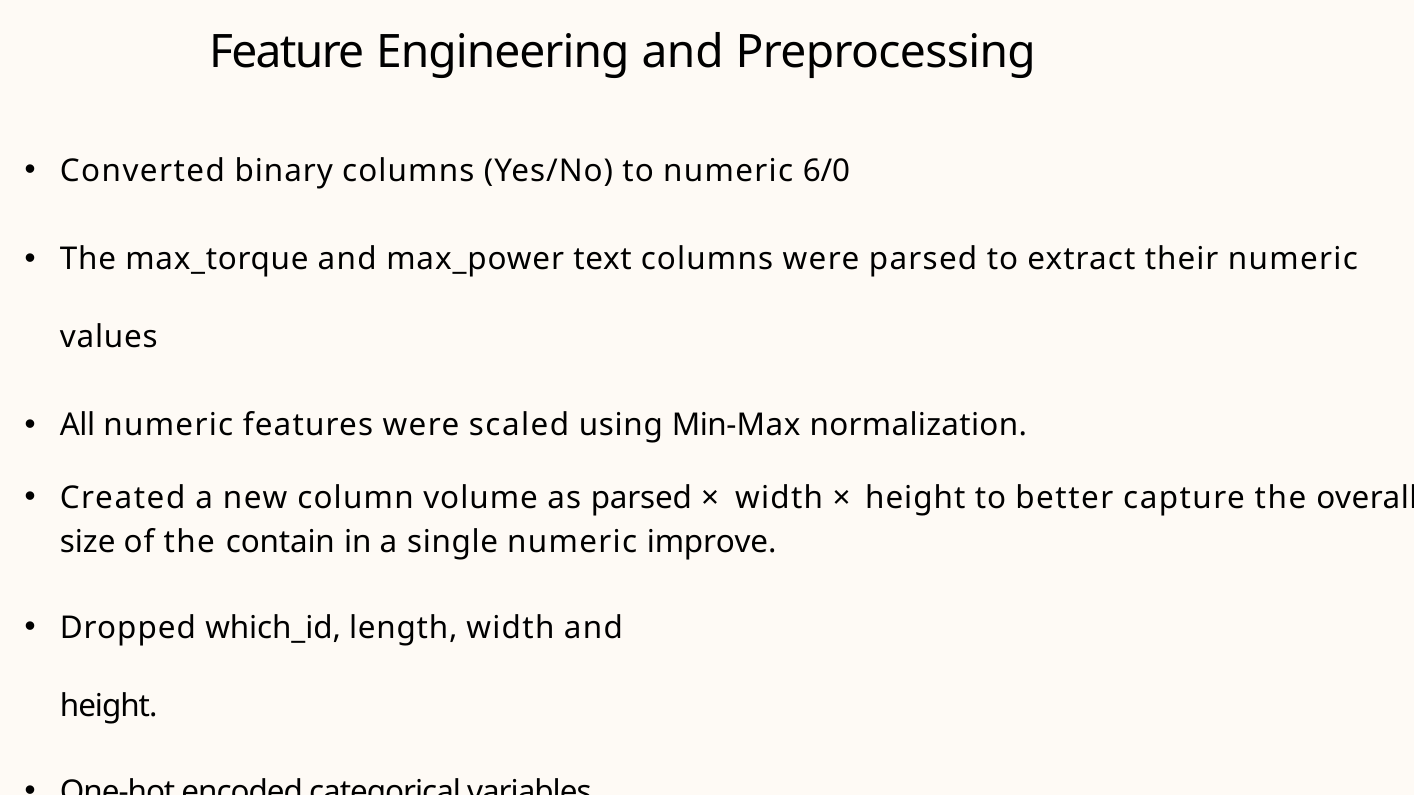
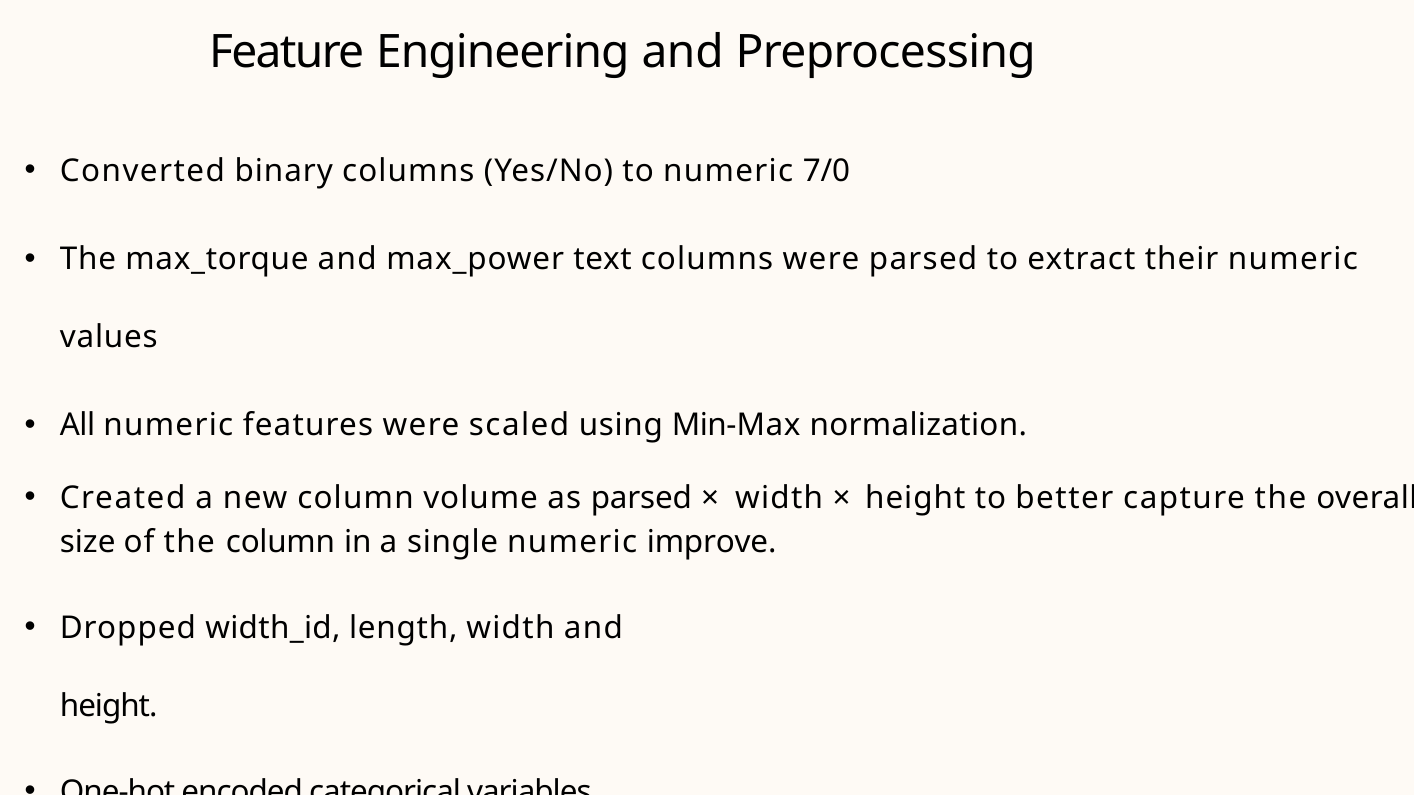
6/0: 6/0 -> 7/0
the contain: contain -> column
which_id: which_id -> width_id
